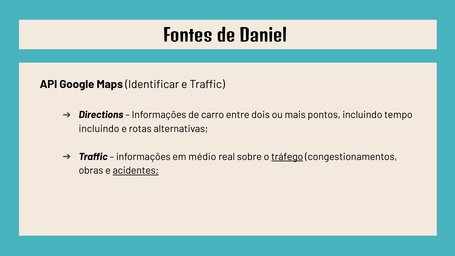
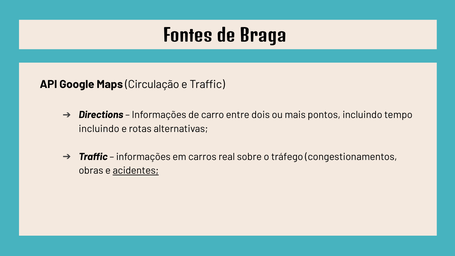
Daniel: Daniel -> Braga
Identificar: Identificar -> Circulação
médio: médio -> carros
tráfego underline: present -> none
